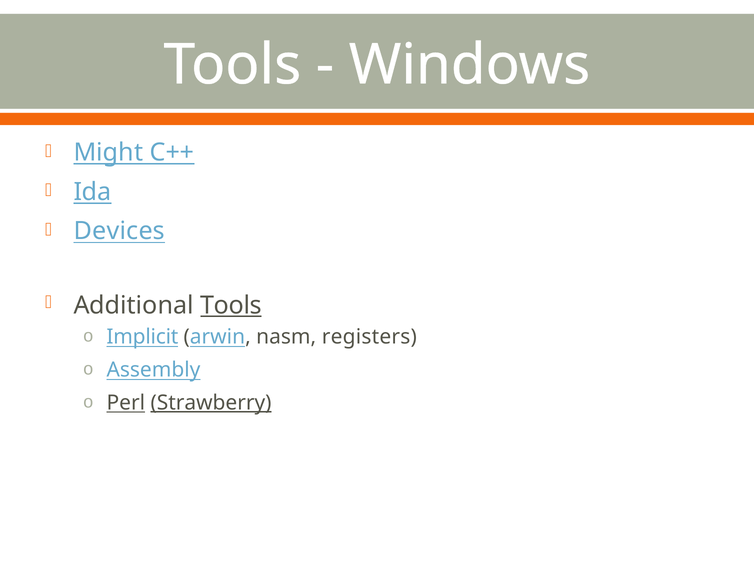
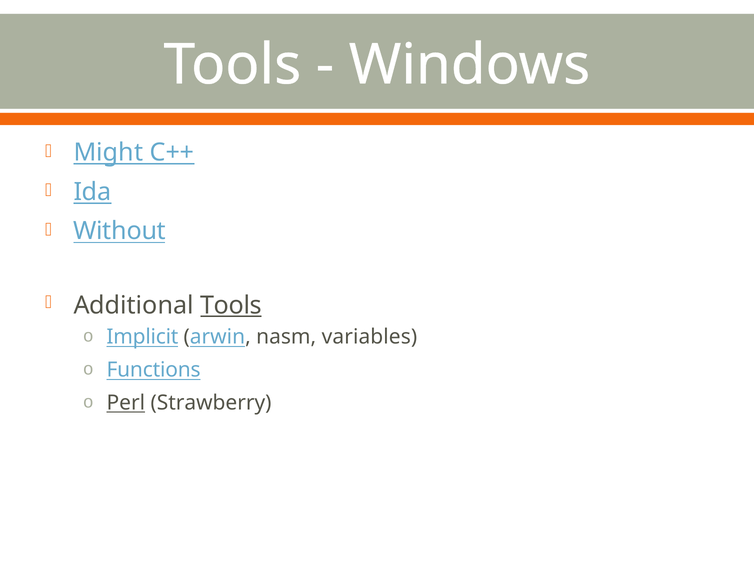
Devices: Devices -> Without
registers: registers -> variables
Assembly: Assembly -> Functions
Strawberry underline: present -> none
